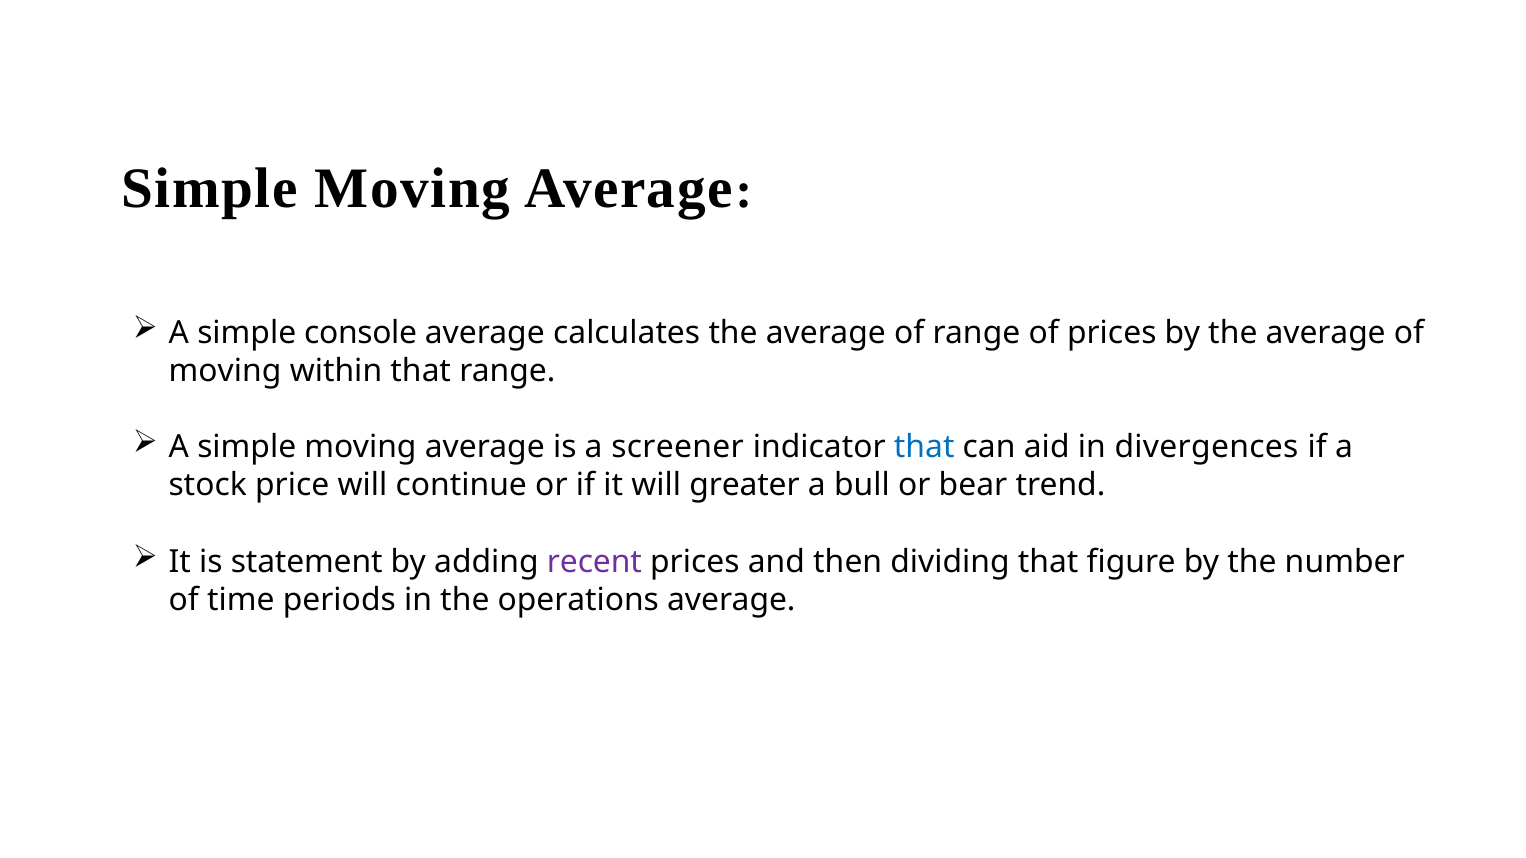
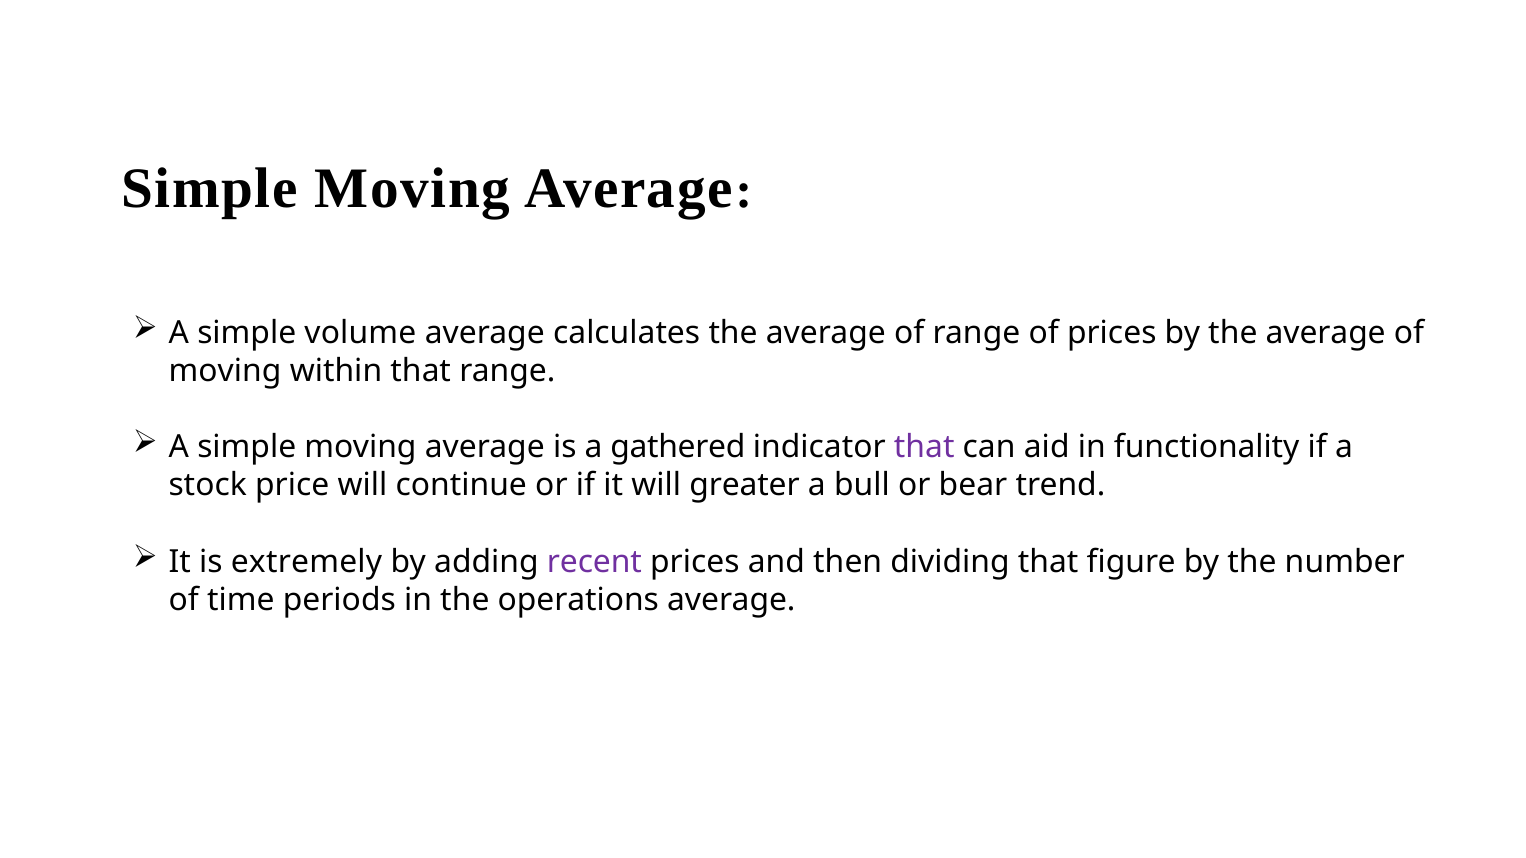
console: console -> volume
screener: screener -> gathered
that at (924, 447) colour: blue -> purple
divergences: divergences -> functionality
statement: statement -> extremely
